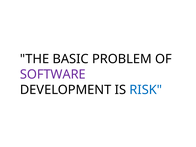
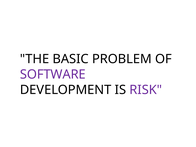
RISK colour: blue -> purple
